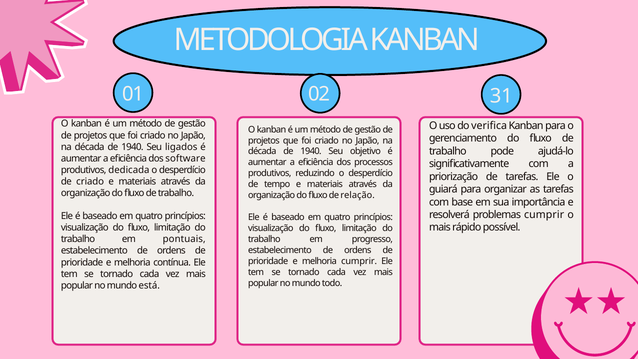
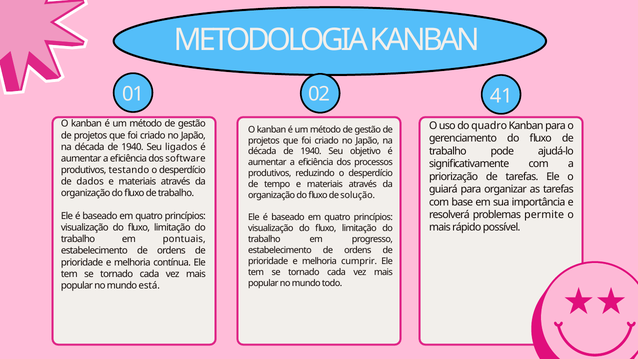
31: 31 -> 41
verifica: verifica -> quadro
dedicada: dedicada -> testando
de criado: criado -> dados
relação: relação -> solução
problemas cumprir: cumprir -> permite
